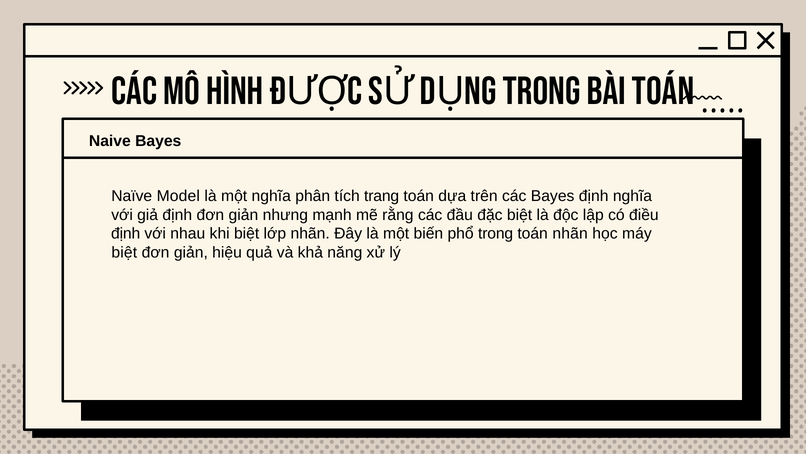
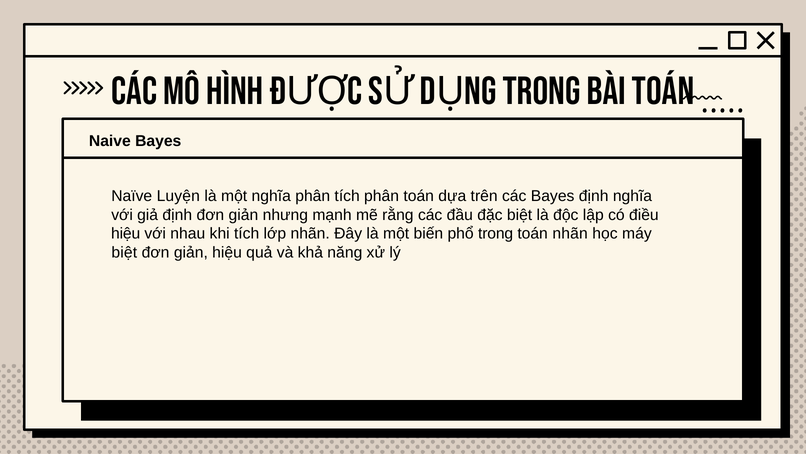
Model: Model -> Luyện
tích trang: trang -> phân
định at (126, 233): định -> hiệu
khi biệt: biệt -> tích
